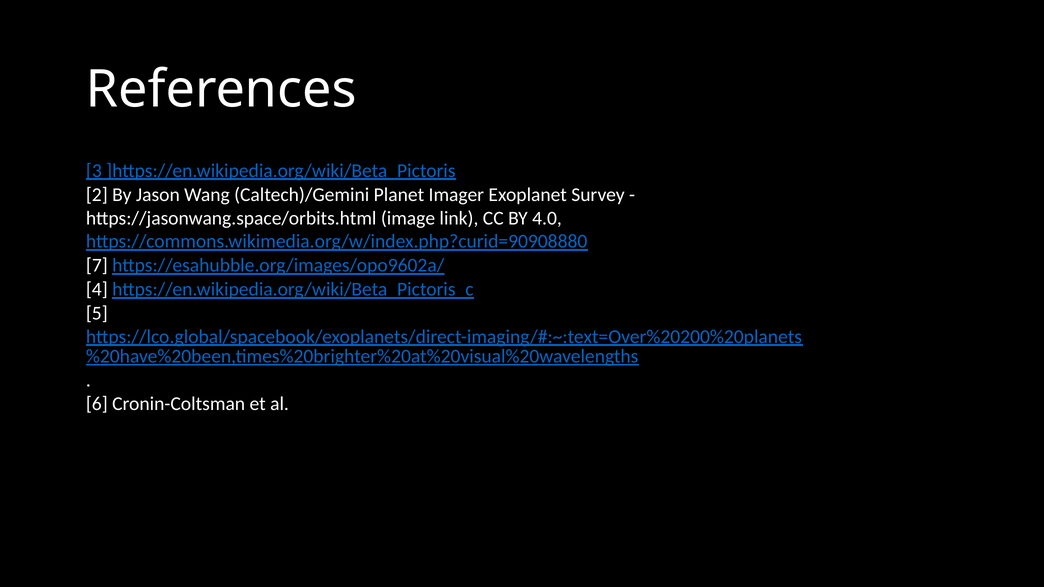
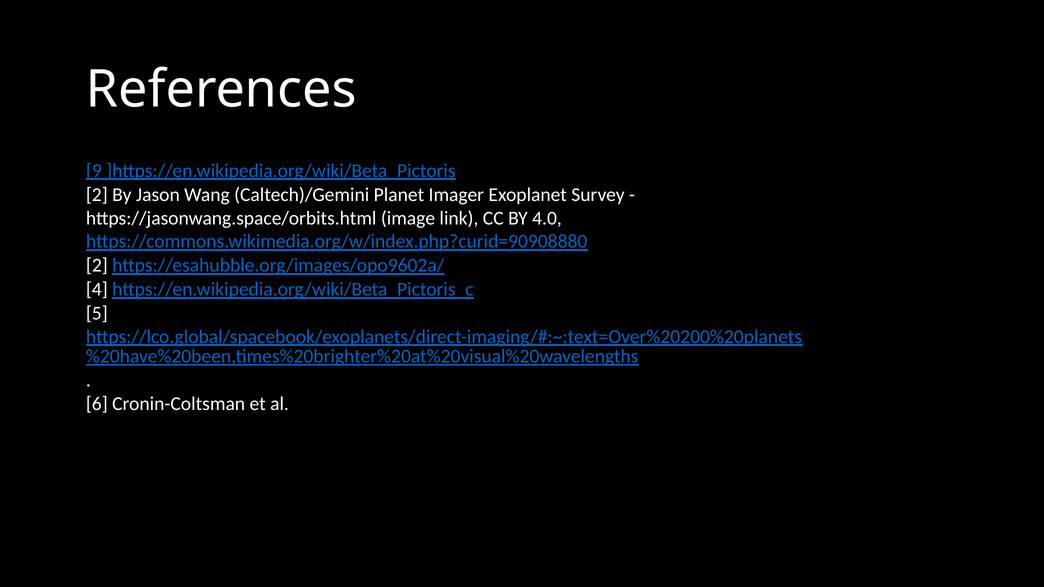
3: 3 -> 9
7 at (97, 266): 7 -> 2
